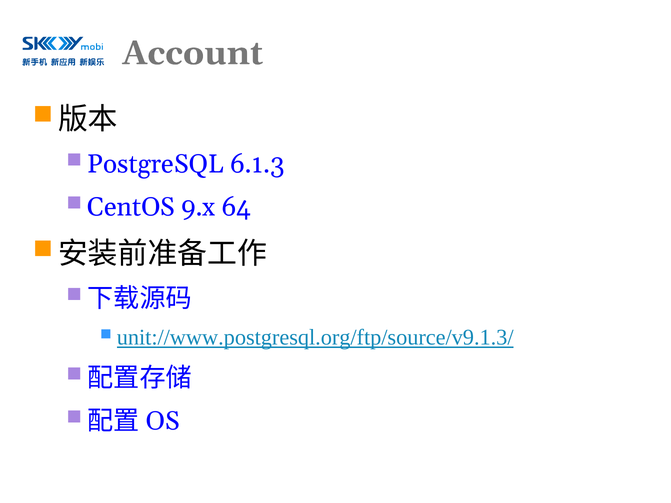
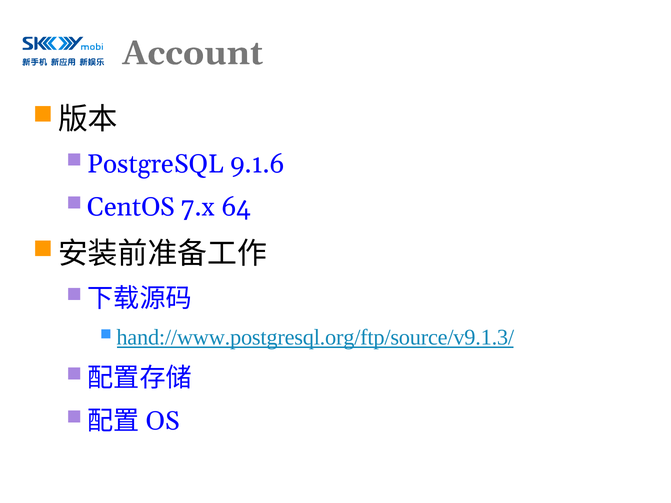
6.1.3: 6.1.3 -> 9.1.6
9.x: 9.x -> 7.x
unit://www.postgresql.org/ftp/source/v9.1.3/: unit://www.postgresql.org/ftp/source/v9.1.3/ -> hand://www.postgresql.org/ftp/source/v9.1.3/
